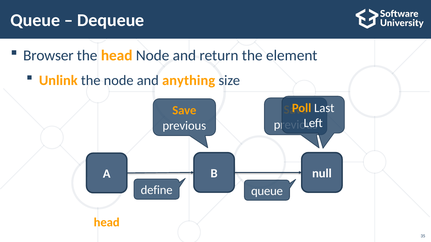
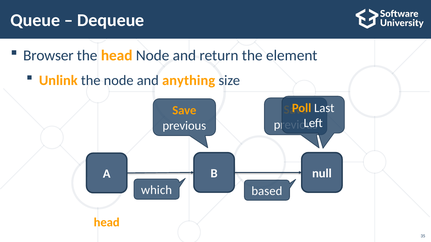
define: define -> which
queue at (267, 191): queue -> based
